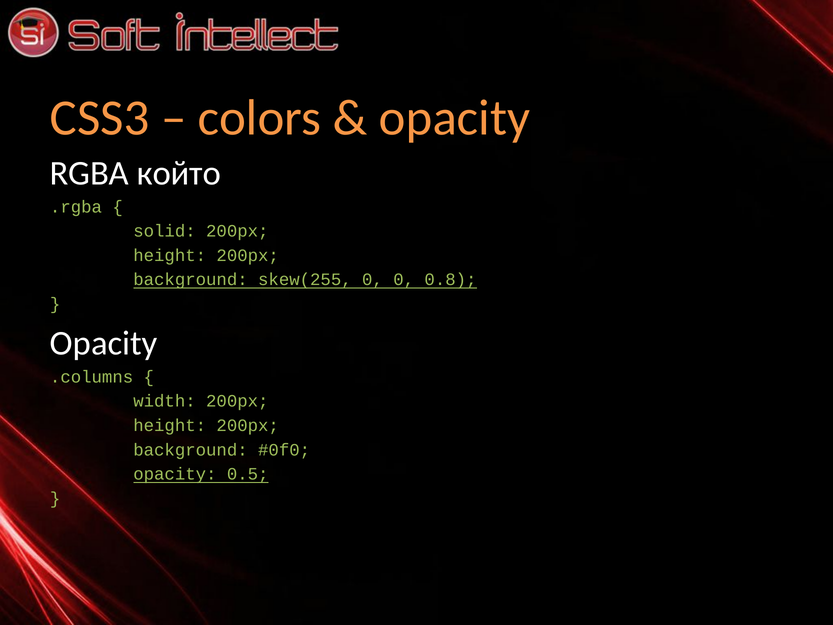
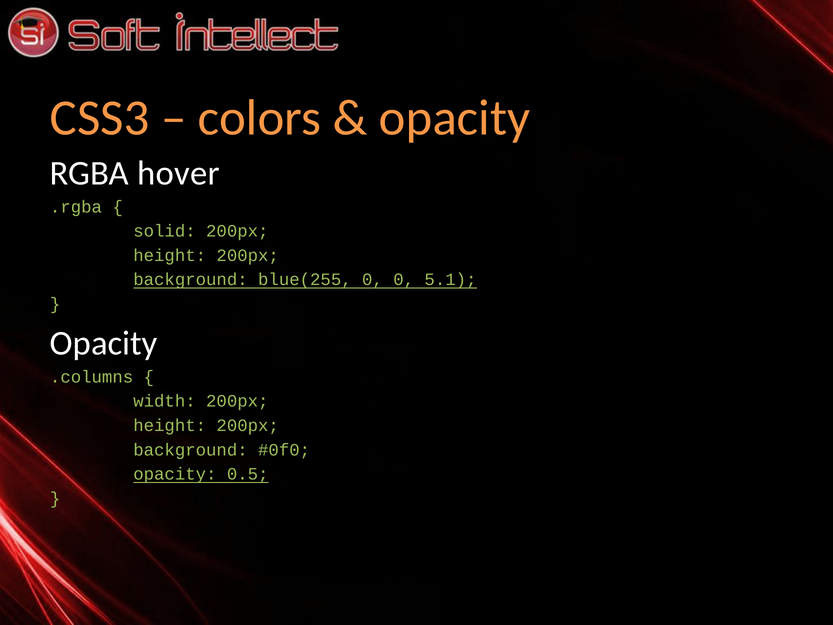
който: който -> hover
skew(255: skew(255 -> blue(255
0.8: 0.8 -> 5.1
